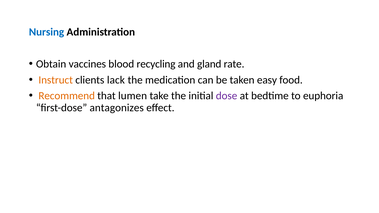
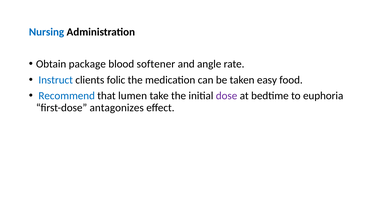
vaccines: vaccines -> package
recycling: recycling -> softener
gland: gland -> angle
Instruct colour: orange -> blue
lack: lack -> folic
Recommend colour: orange -> blue
